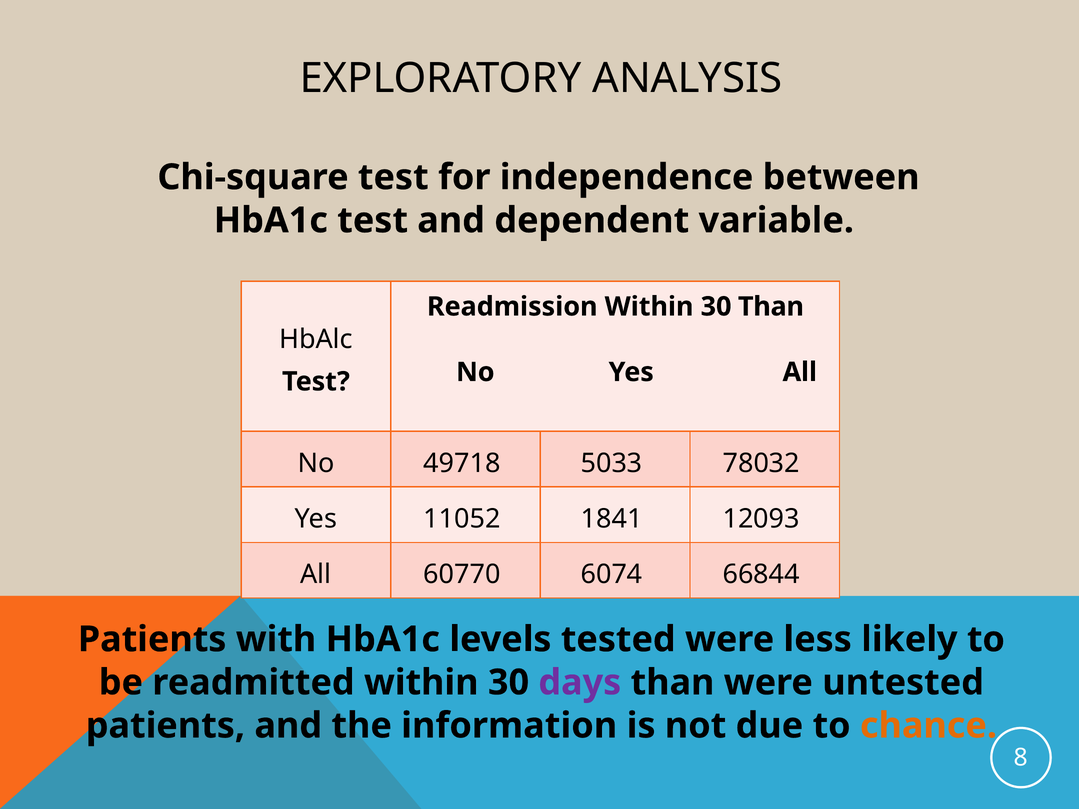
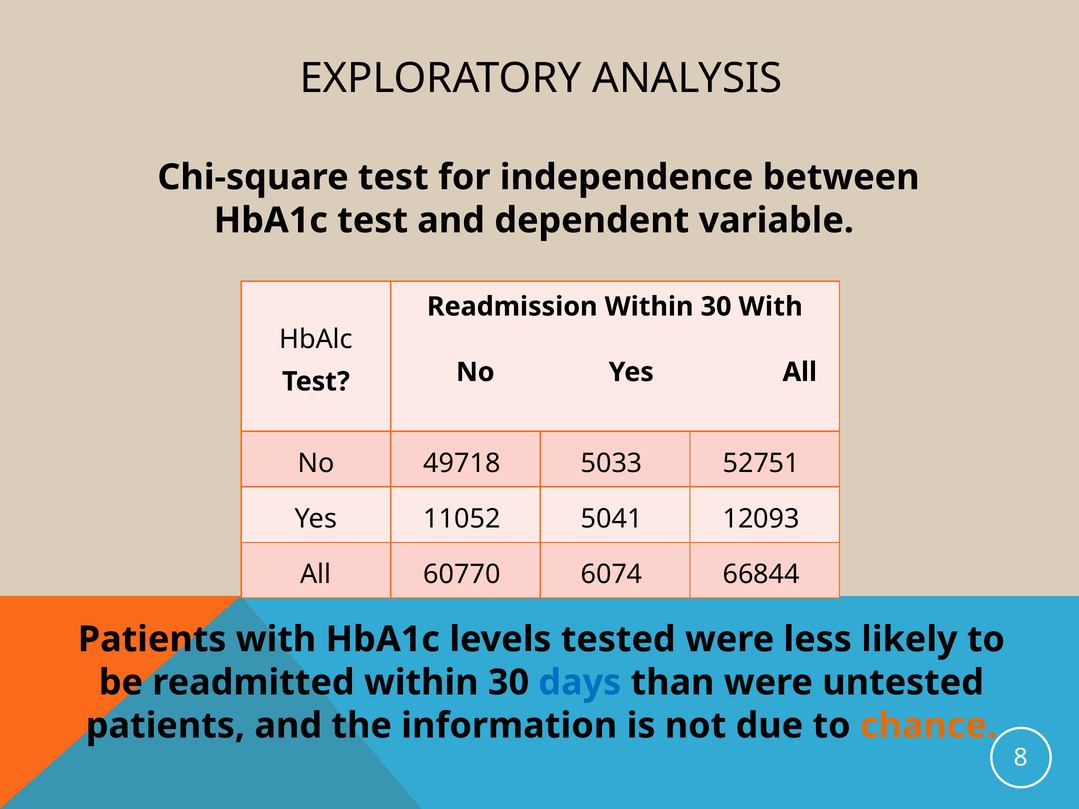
30 Than: Than -> With
78032: 78032 -> 52751
1841: 1841 -> 5041
days colour: purple -> blue
